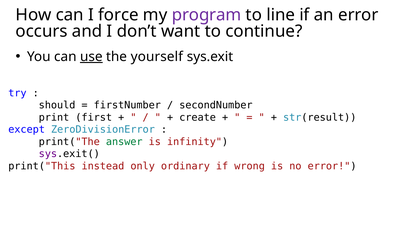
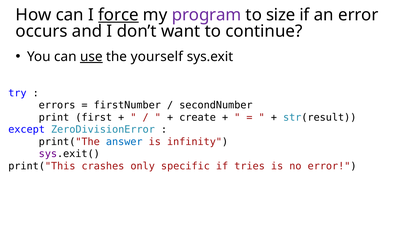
force underline: none -> present
line: line -> size
should: should -> errors
answer colour: green -> blue
instead: instead -> crashes
ordinary: ordinary -> specific
wrong: wrong -> tries
